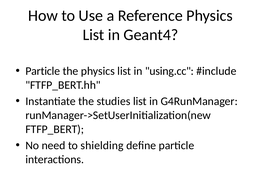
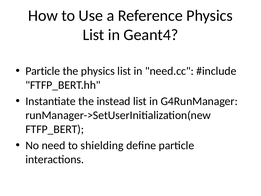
using.cc: using.cc -> need.cc
studies: studies -> instead
